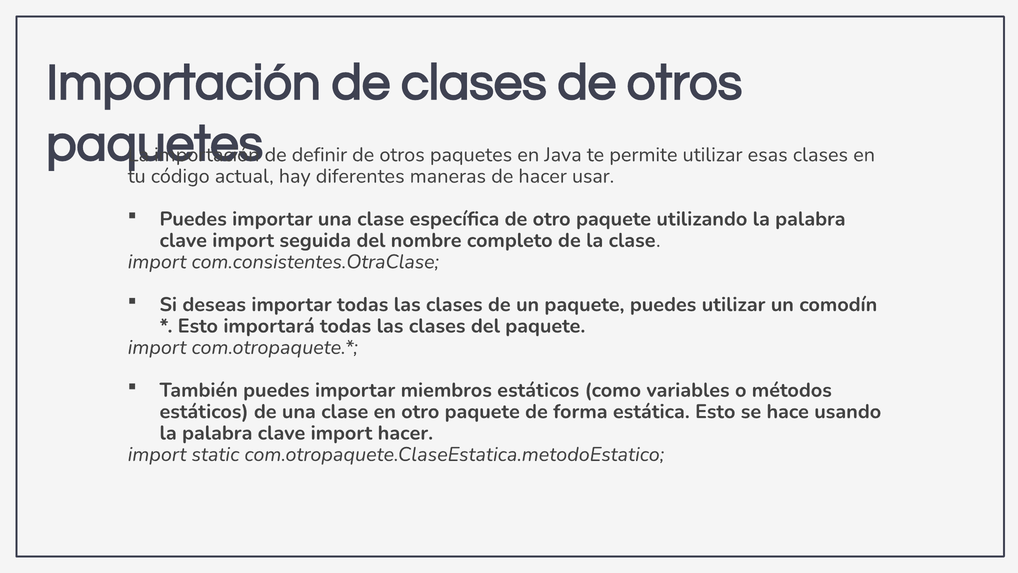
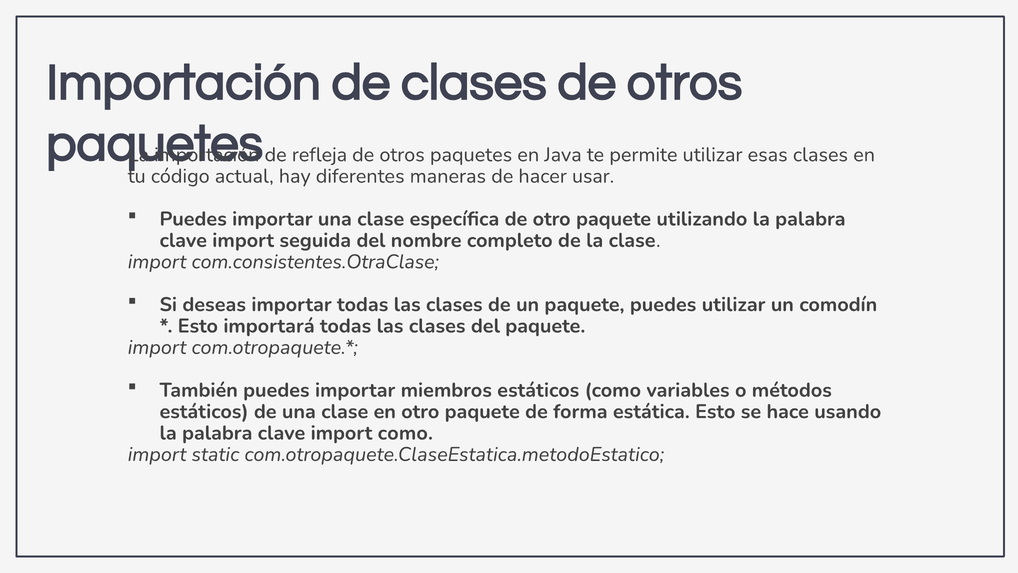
definir: definir -> refleja
import hacer: hacer -> como
